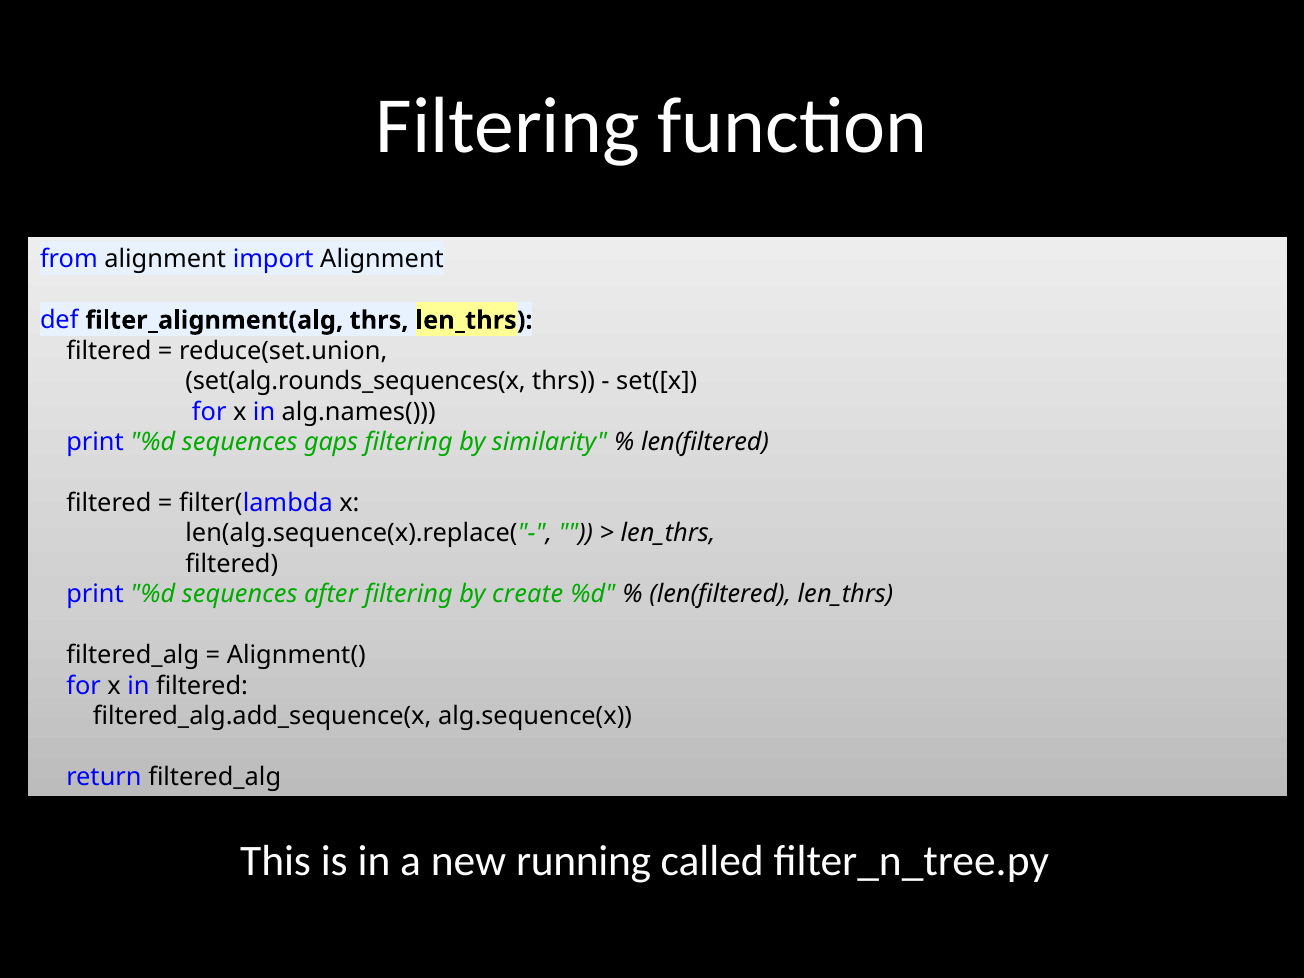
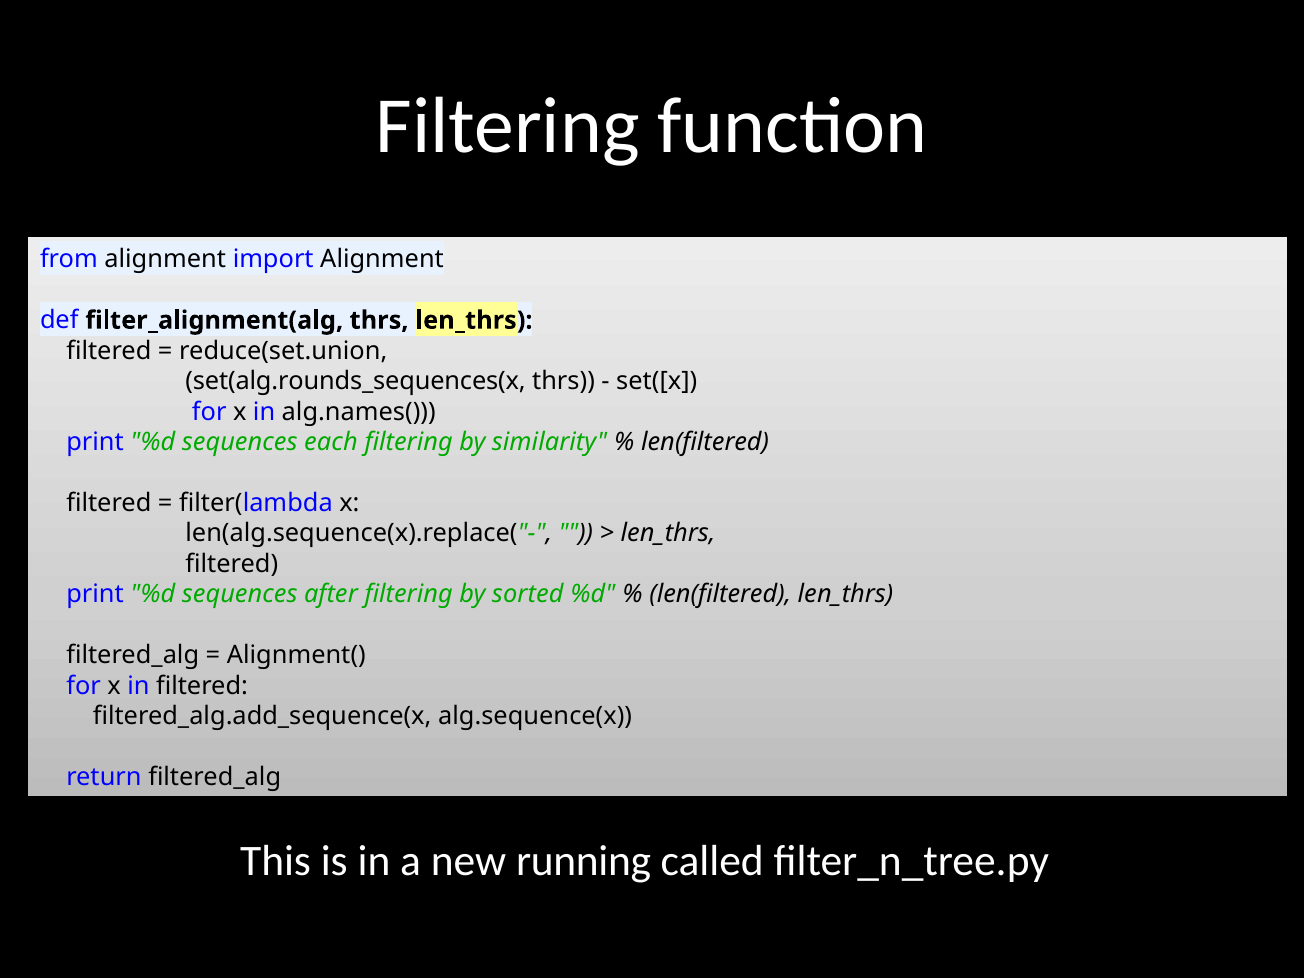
gaps: gaps -> each
create: create -> sorted
